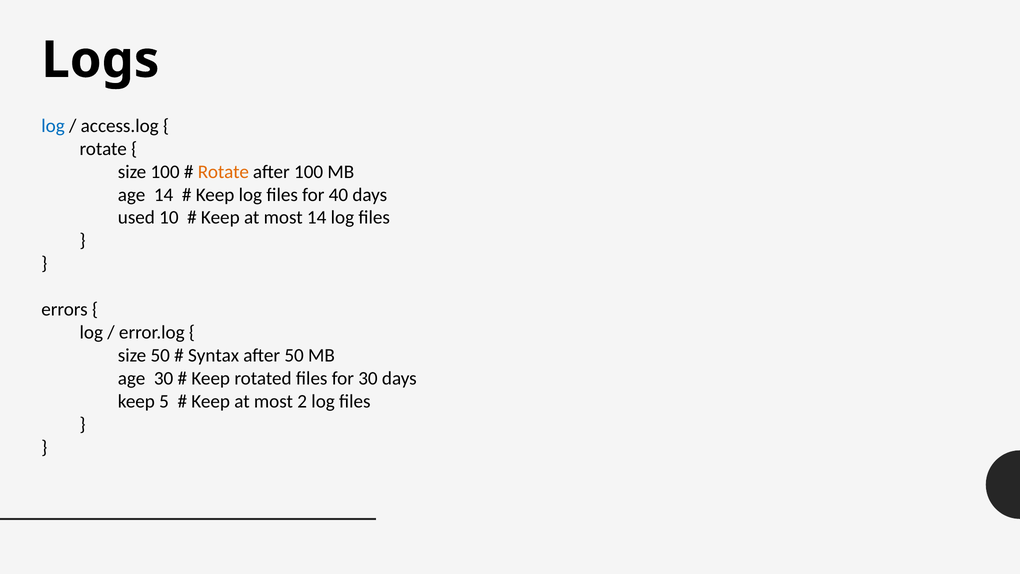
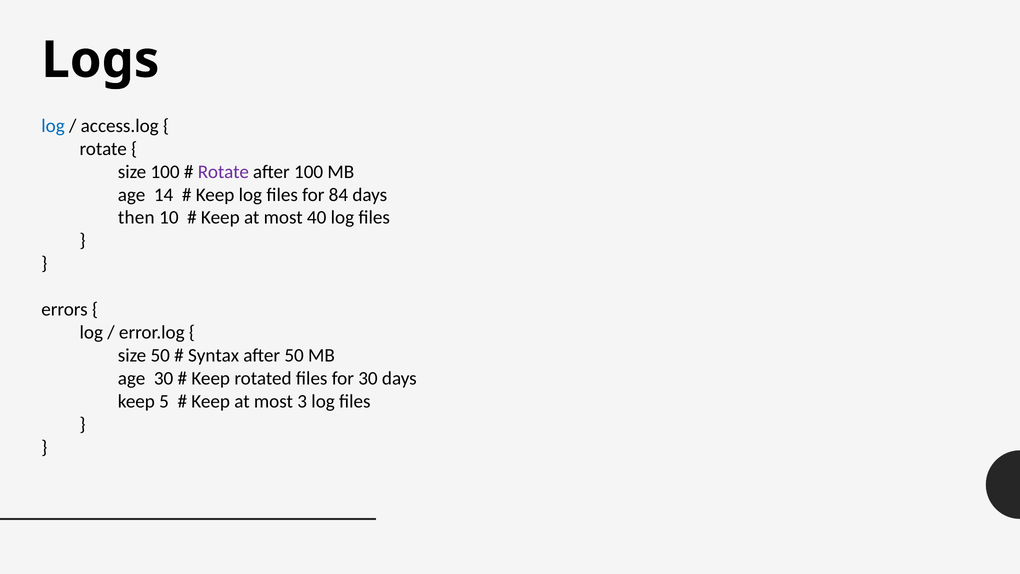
Rotate at (223, 172) colour: orange -> purple
40: 40 -> 84
used: used -> then
most 14: 14 -> 40
2: 2 -> 3
